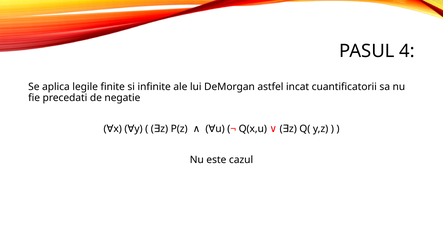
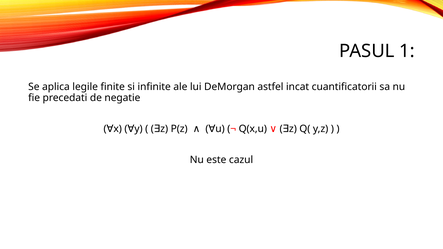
4: 4 -> 1
